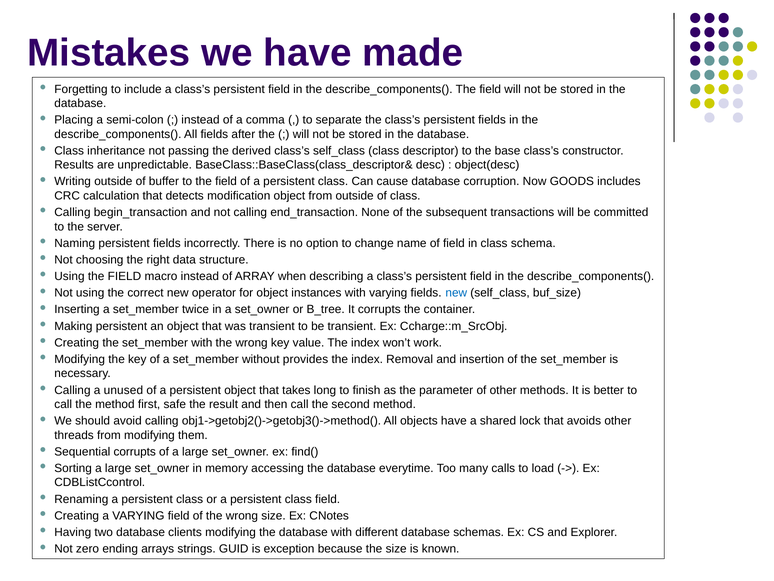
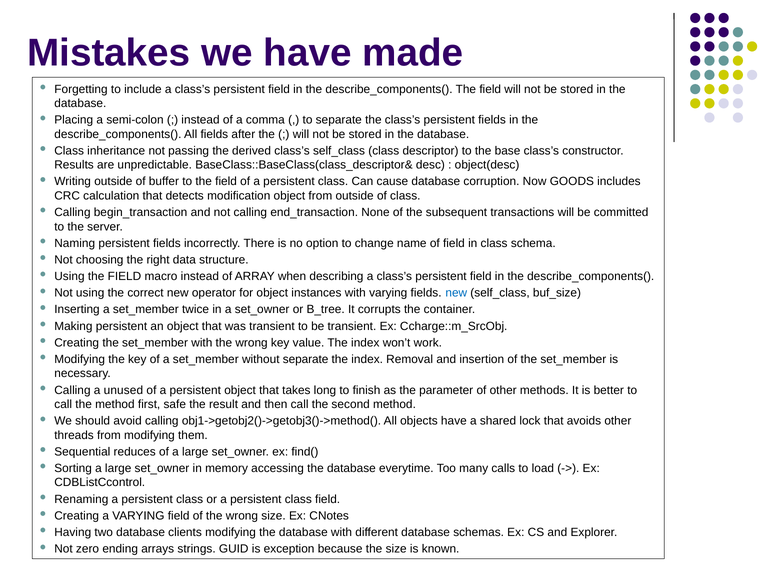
without provides: provides -> separate
Sequential corrupts: corrupts -> reduces
